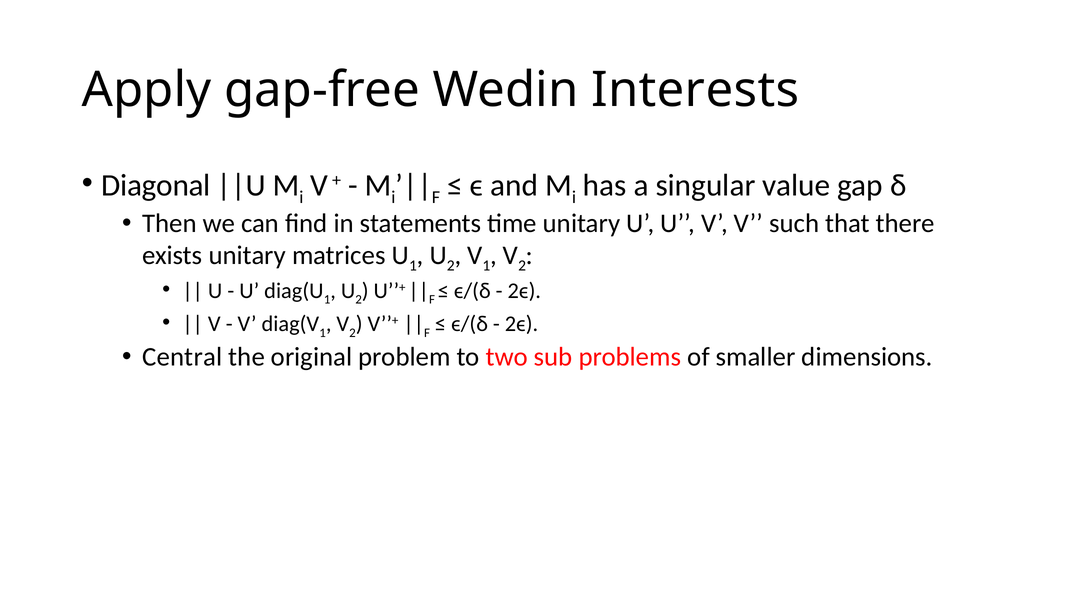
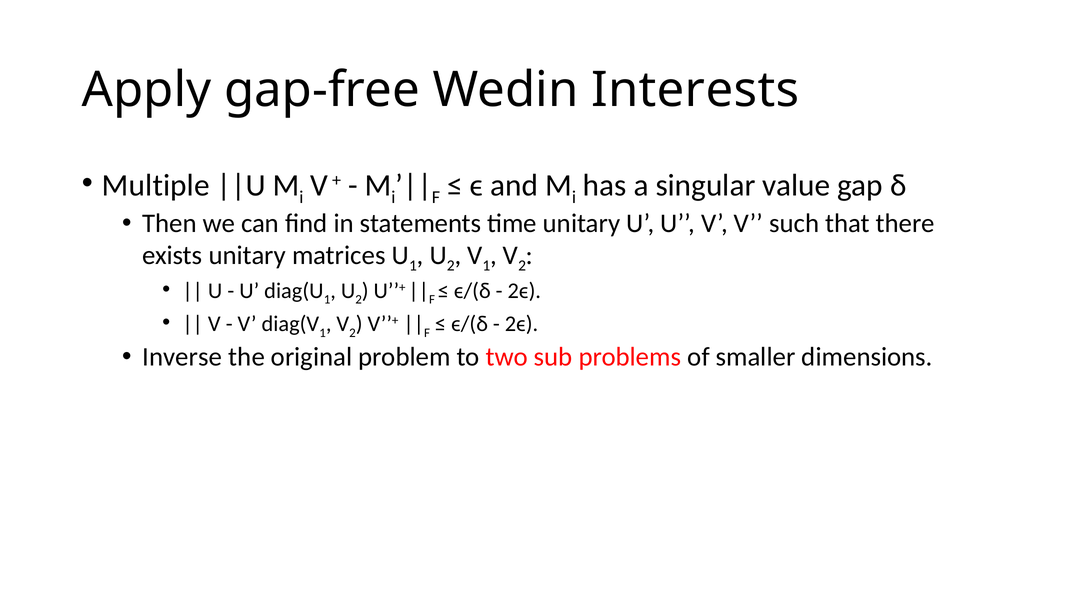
Diagonal: Diagonal -> Multiple
Central: Central -> Inverse
